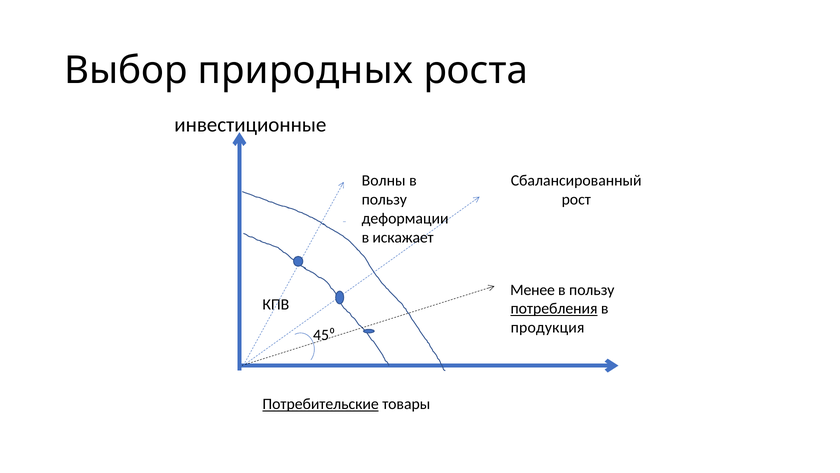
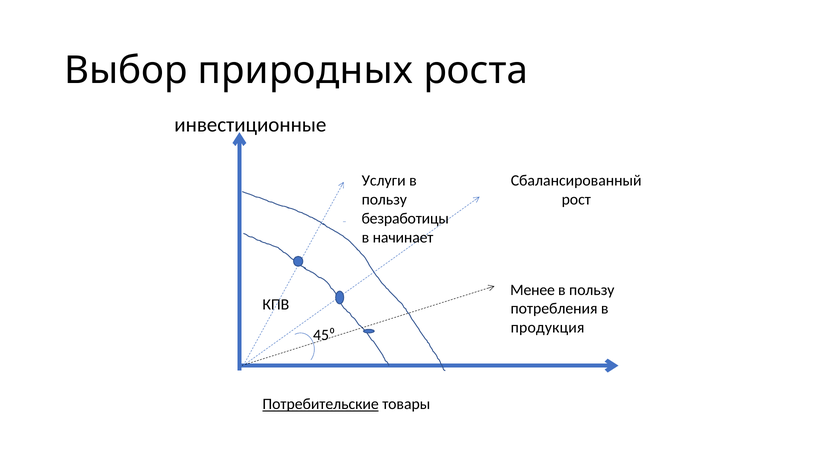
Волны: Волны -> Услуги
деформации: деформации -> безработицы
искажает: искажает -> начинает
потребления underline: present -> none
